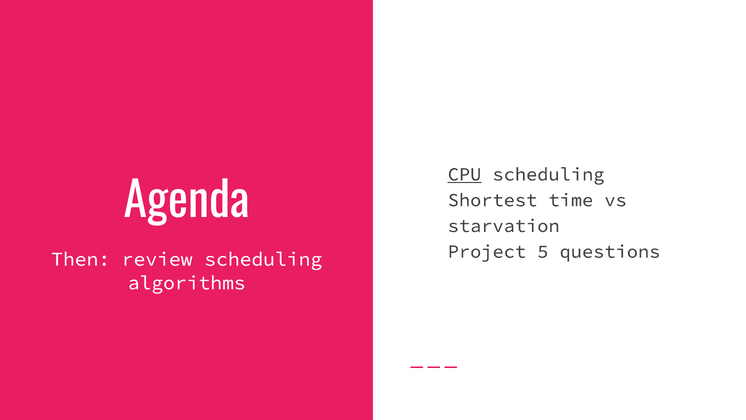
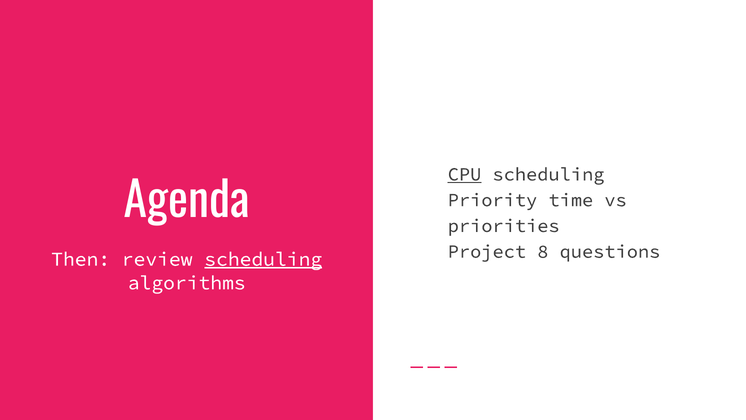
Shortest: Shortest -> Priority
starvation: starvation -> priorities
5: 5 -> 8
scheduling at (263, 259) underline: none -> present
